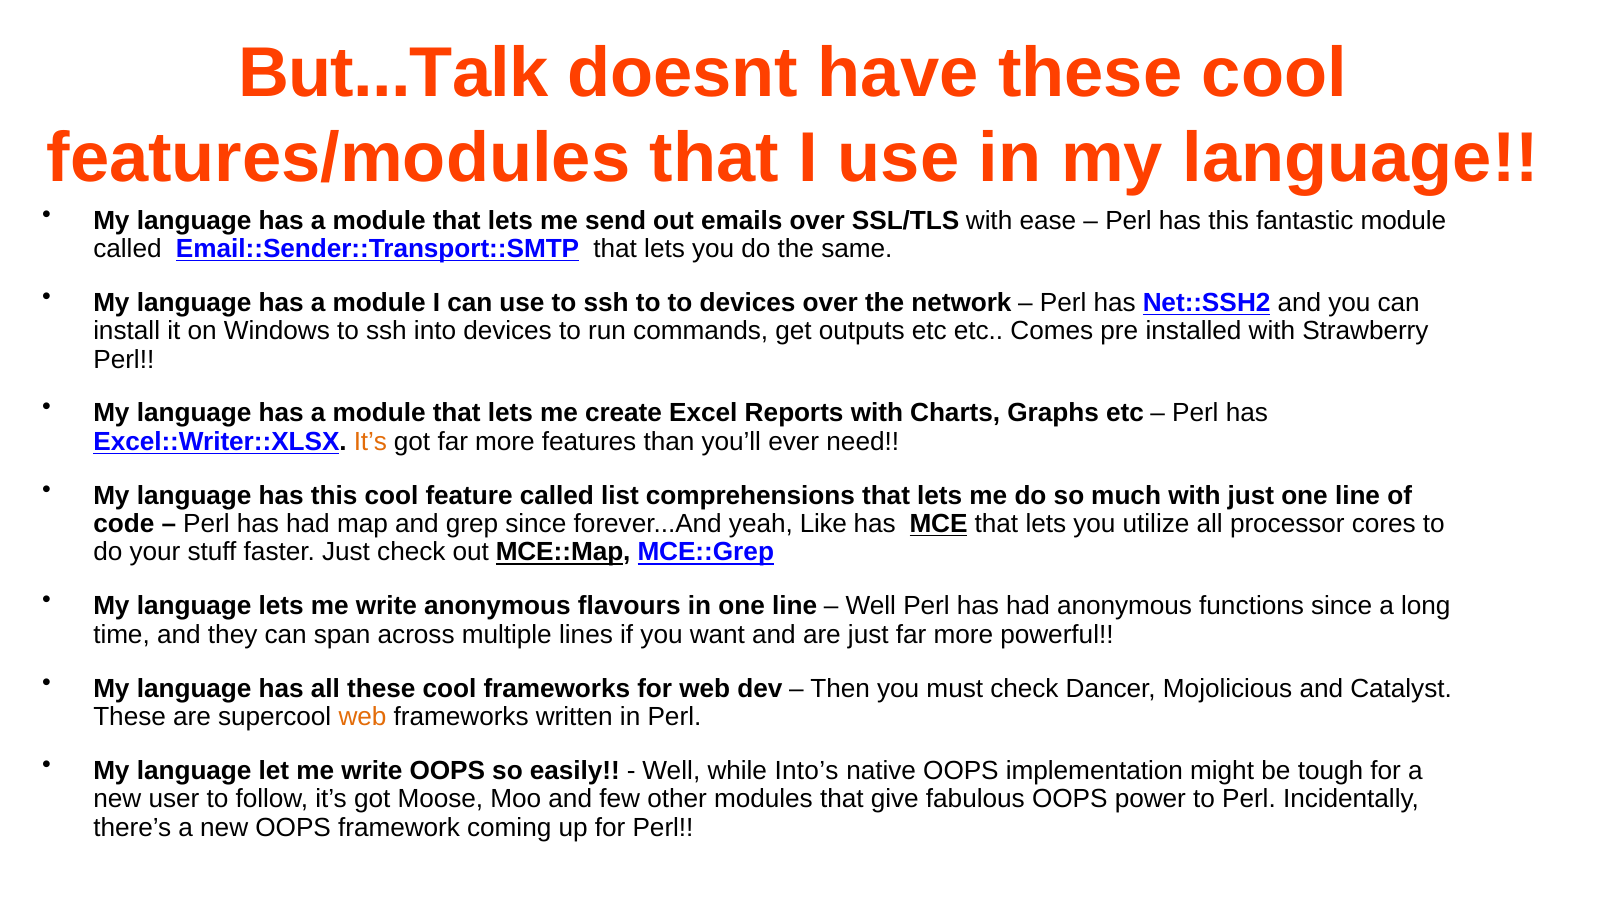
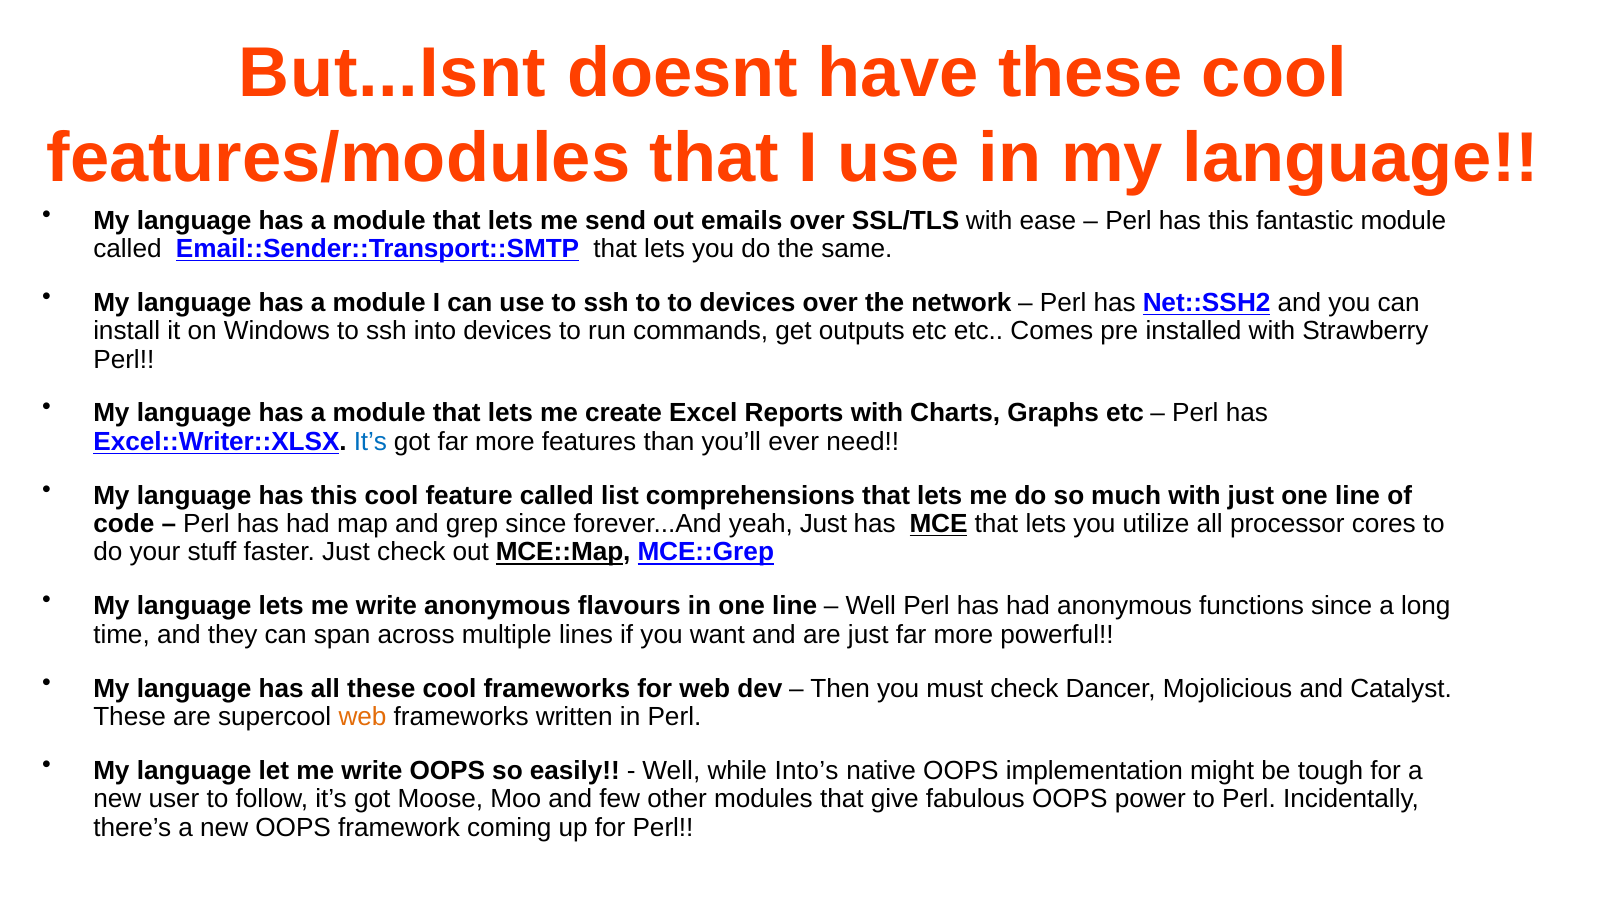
But...Talk: But...Talk -> But...Isnt
It’s at (370, 442) colour: orange -> blue
yeah Like: Like -> Just
